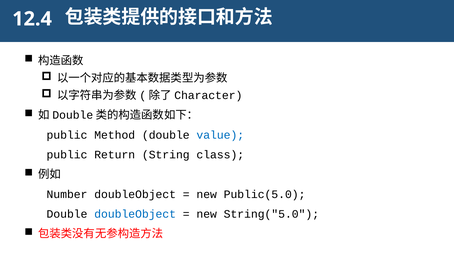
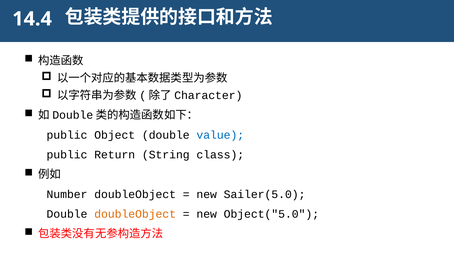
12.4: 12.4 -> 14.4
Method: Method -> Object
Public(5.0: Public(5.0 -> Sailer(5.0
doubleObject at (135, 213) colour: blue -> orange
String("5.0: String("5.0 -> Object("5.0
